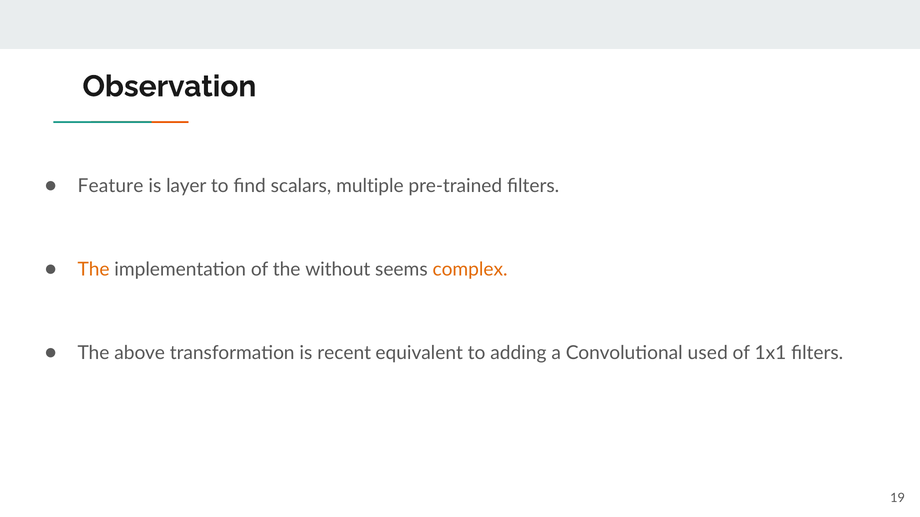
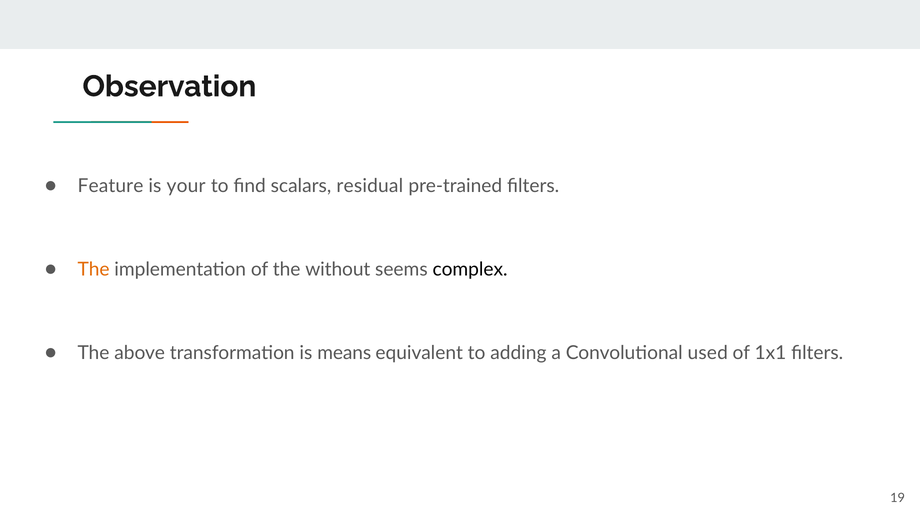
layer: layer -> your
multiple: multiple -> residual
complex colour: orange -> black
recent: recent -> means
